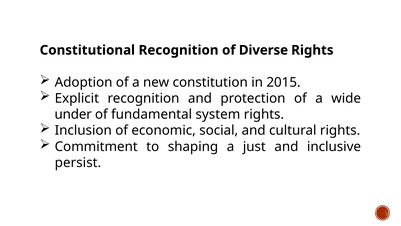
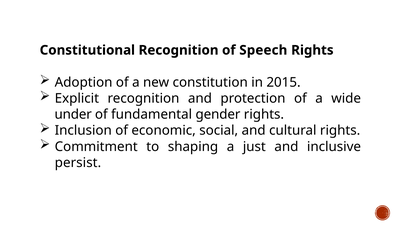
Diverse: Diverse -> Speech
system: system -> gender
